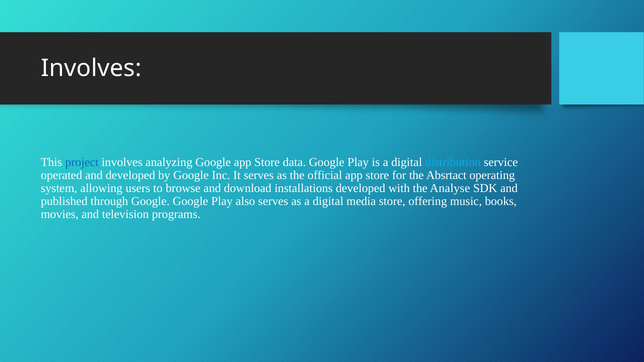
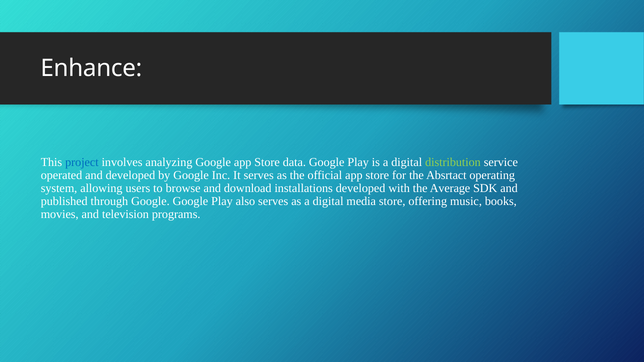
Involves at (91, 68): Involves -> Enhance
distribution colour: light blue -> light green
Analyse: Analyse -> Average
